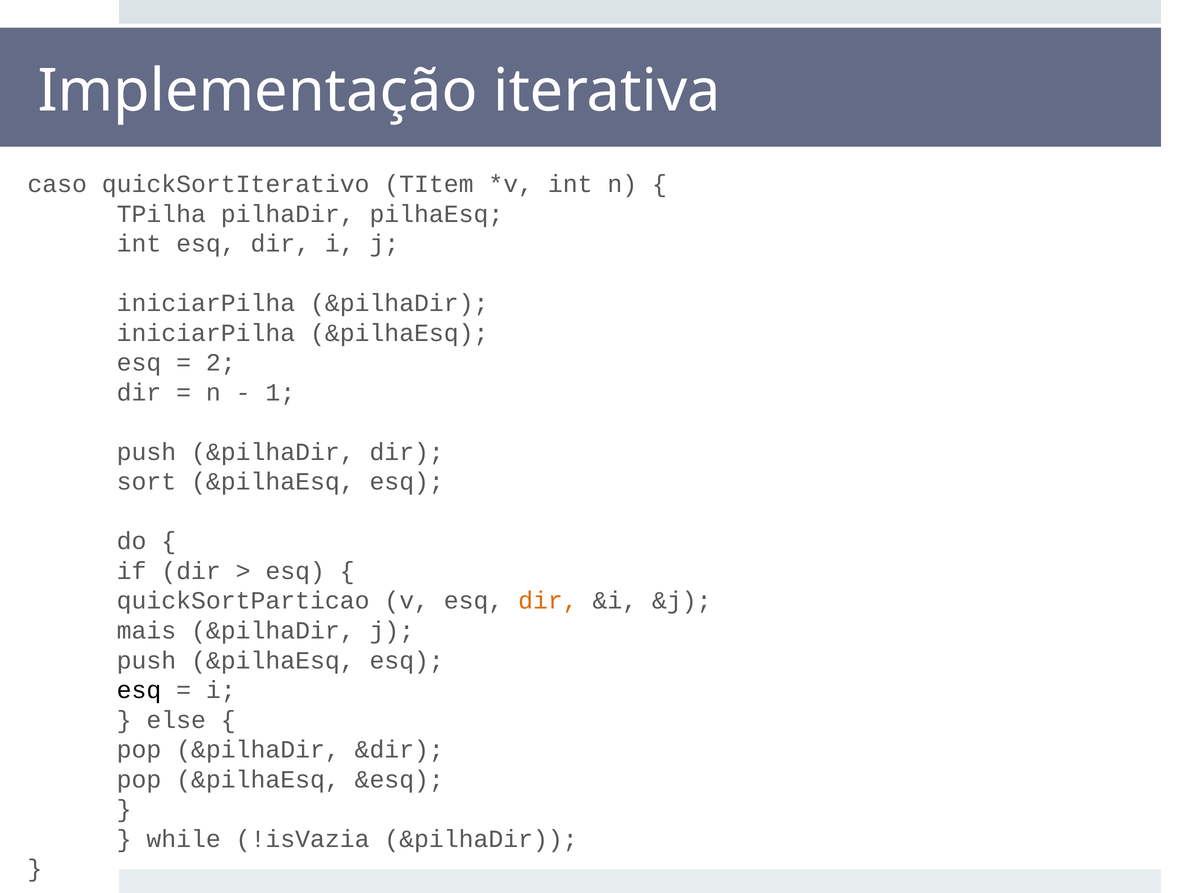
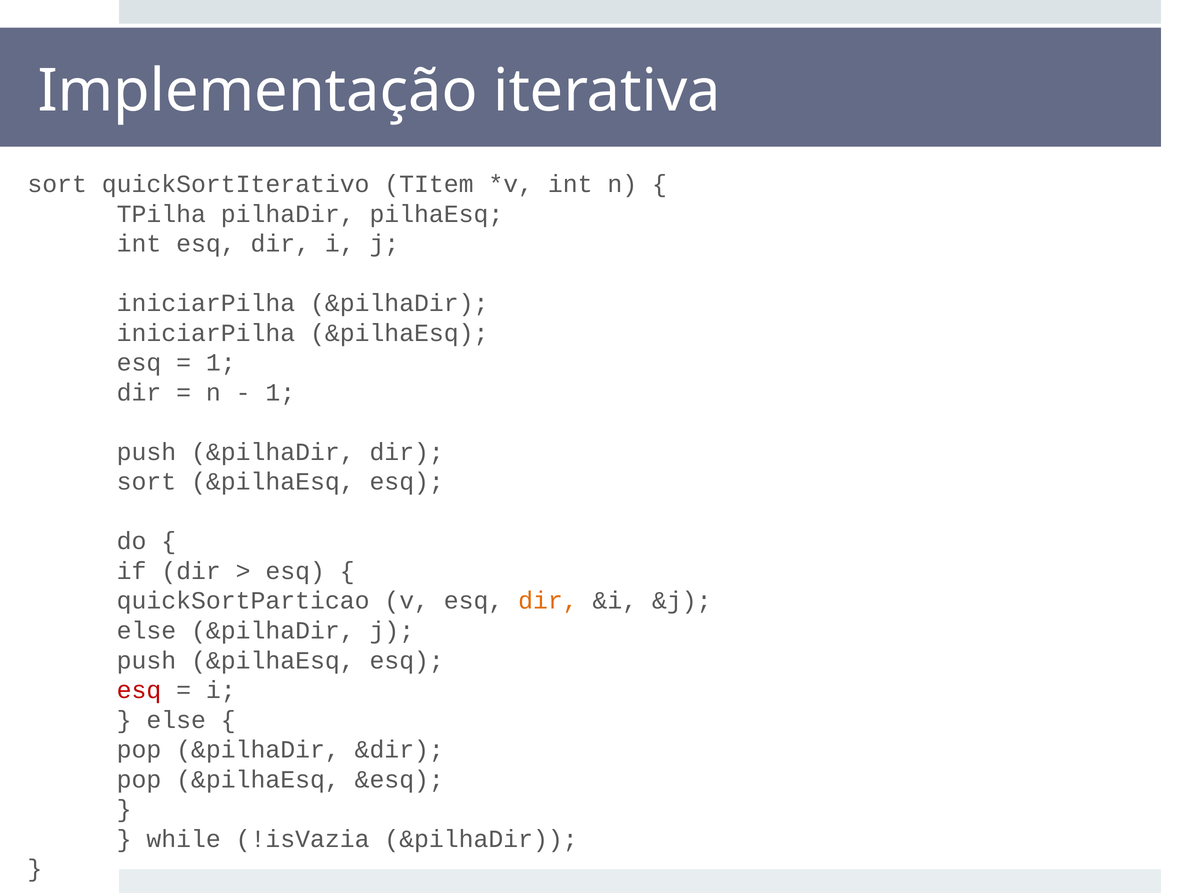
caso at (57, 184): caso -> sort
2 at (221, 363): 2 -> 1
mais at (146, 631): mais -> else
esq at (139, 690) colour: black -> red
